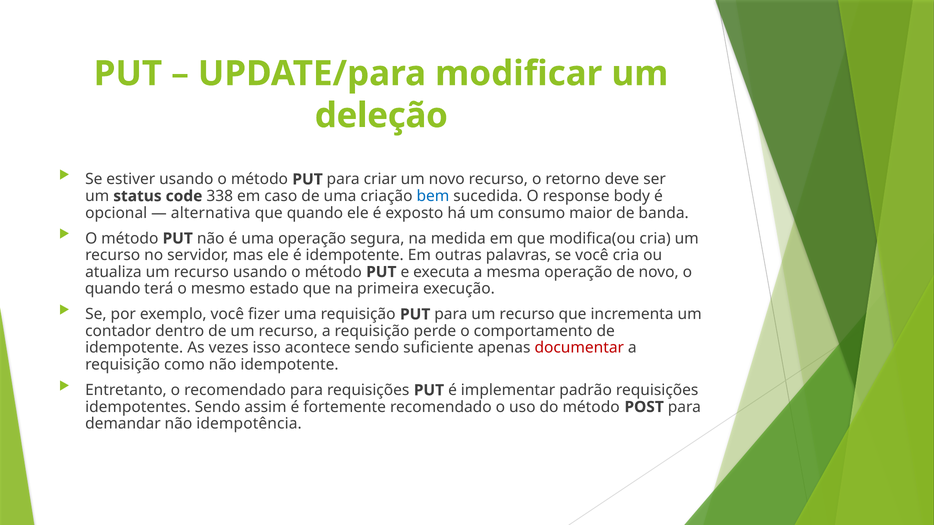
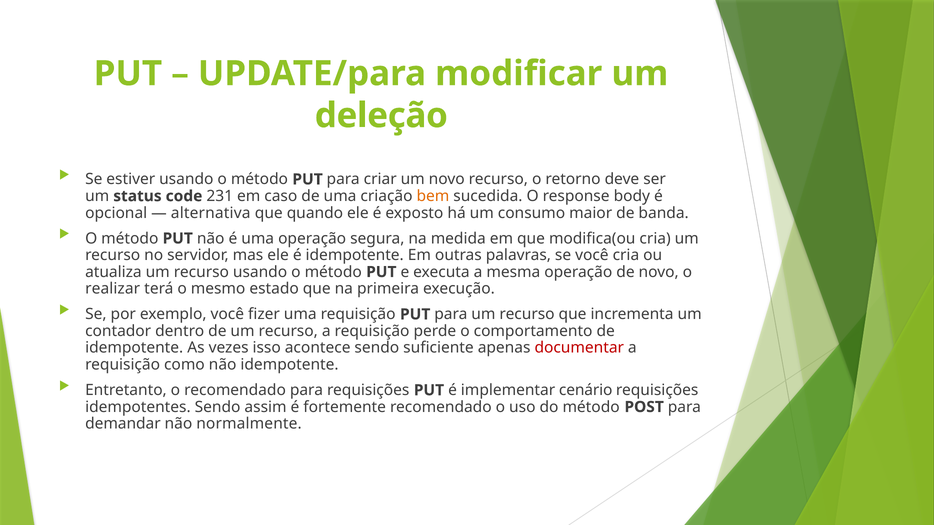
338: 338 -> 231
bem colour: blue -> orange
quando at (113, 289): quando -> realizar
padrão: padrão -> cenário
idempotência: idempotência -> normalmente
